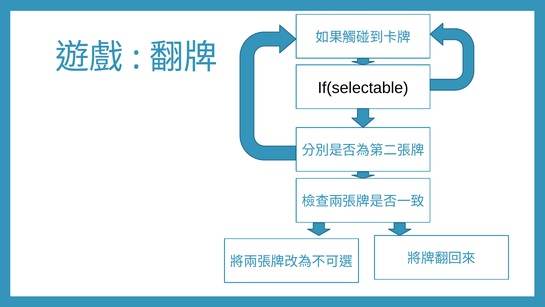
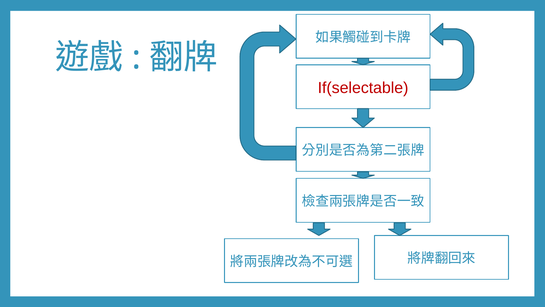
If(selectable colour: black -> red
